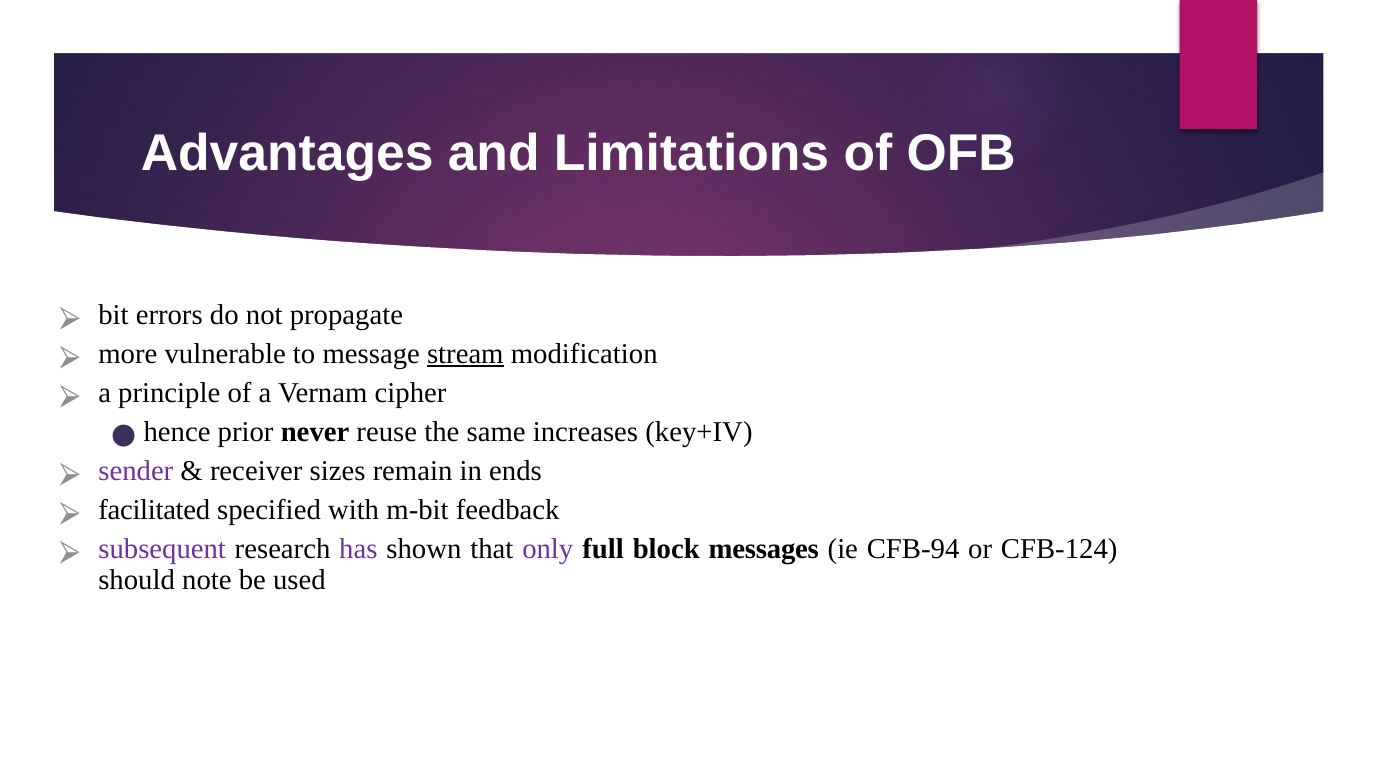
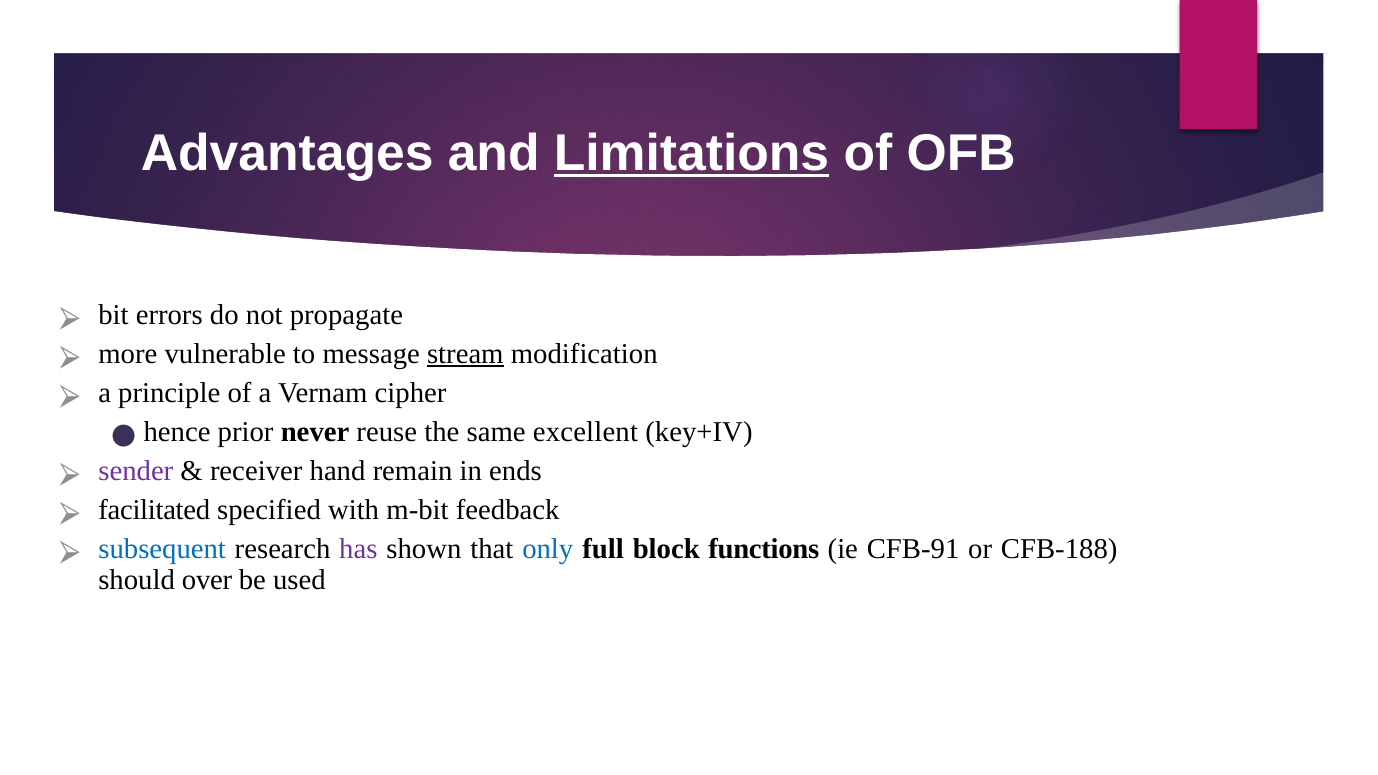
Limitations underline: none -> present
increases: increases -> excellent
sizes: sizes -> hand
subsequent colour: purple -> blue
only colour: purple -> blue
messages: messages -> functions
CFB-94: CFB-94 -> CFB-91
CFB-124: CFB-124 -> CFB-188
note: note -> over
